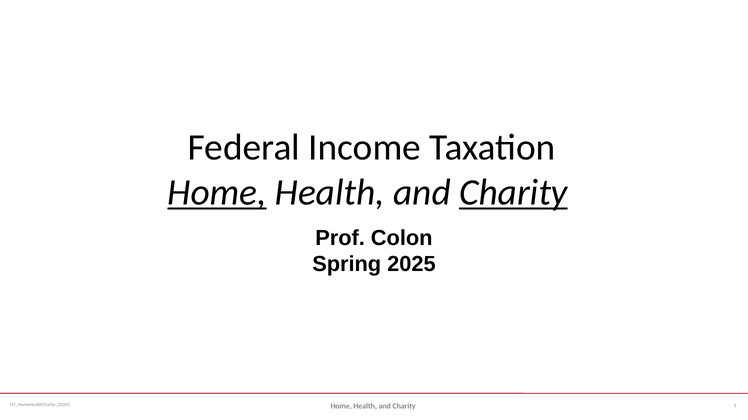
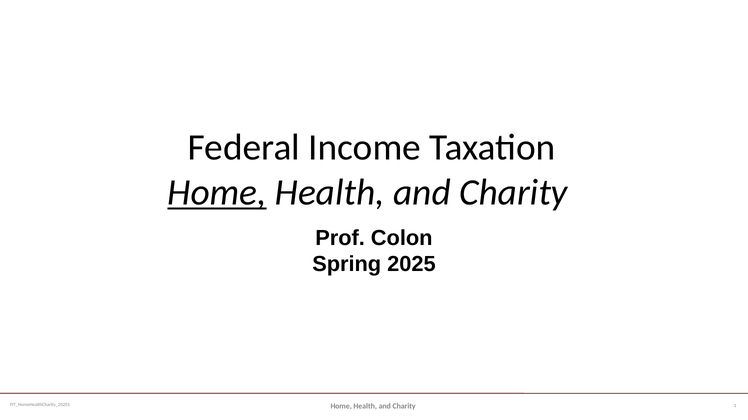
Charity at (513, 193) underline: present -> none
